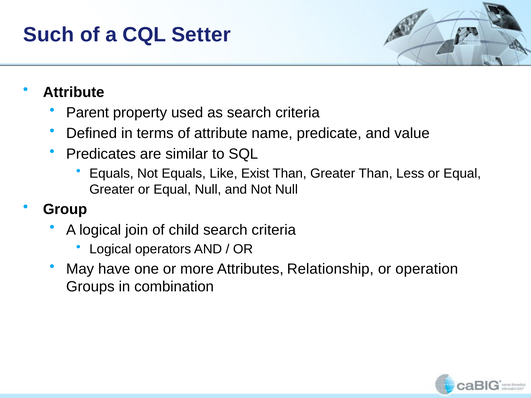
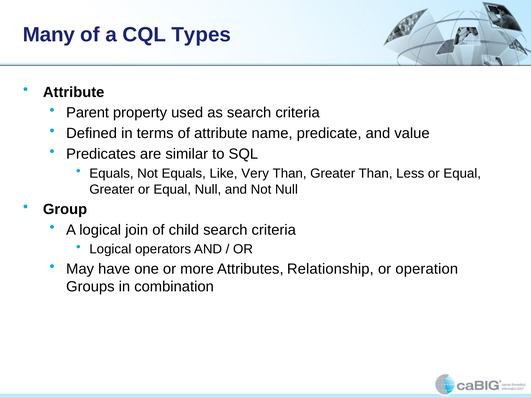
Such: Such -> Many
Setter: Setter -> Types
Exist: Exist -> Very
